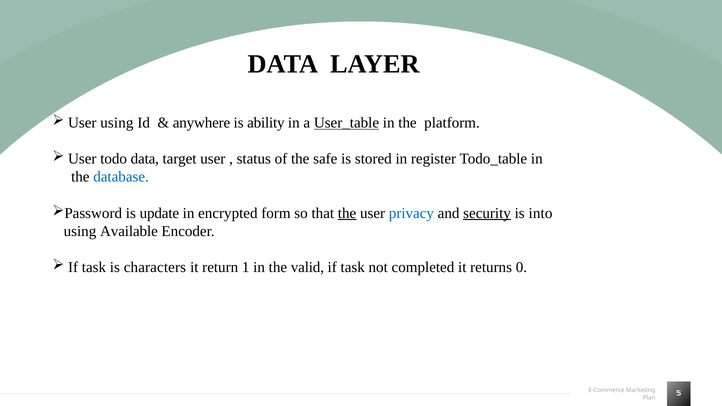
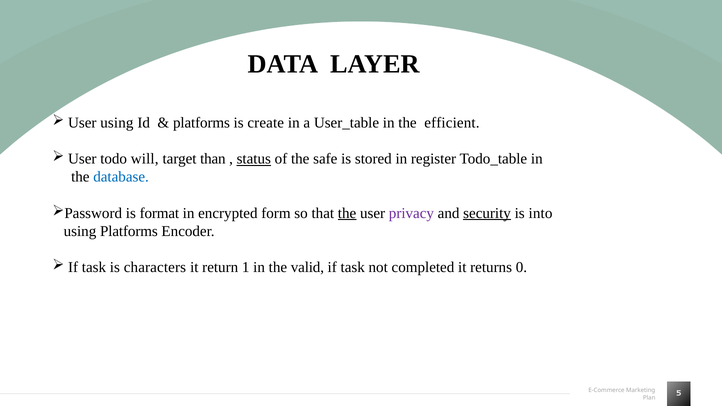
anywhere at (202, 123): anywhere -> platforms
ability: ability -> create
User_table underline: present -> none
platform: platform -> efficient
todo data: data -> will
target user: user -> than
status underline: none -> present
update: update -> format
privacy colour: blue -> purple
using Available: Available -> Platforms
